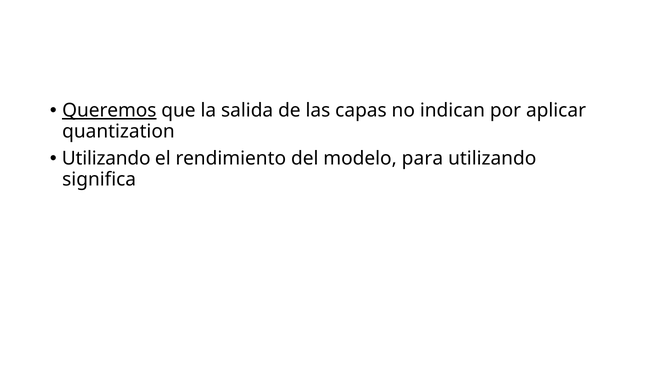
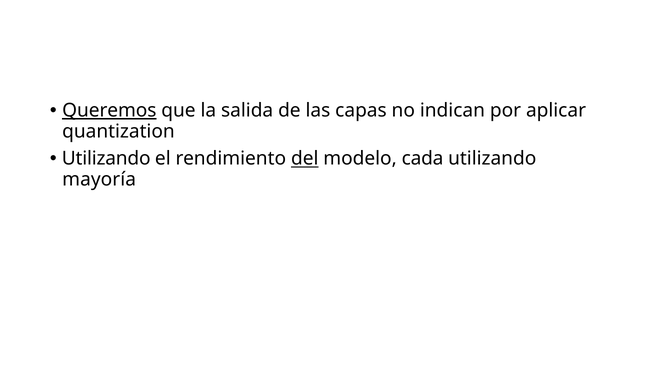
del underline: none -> present
para: para -> cada
significa: significa -> mayoría
